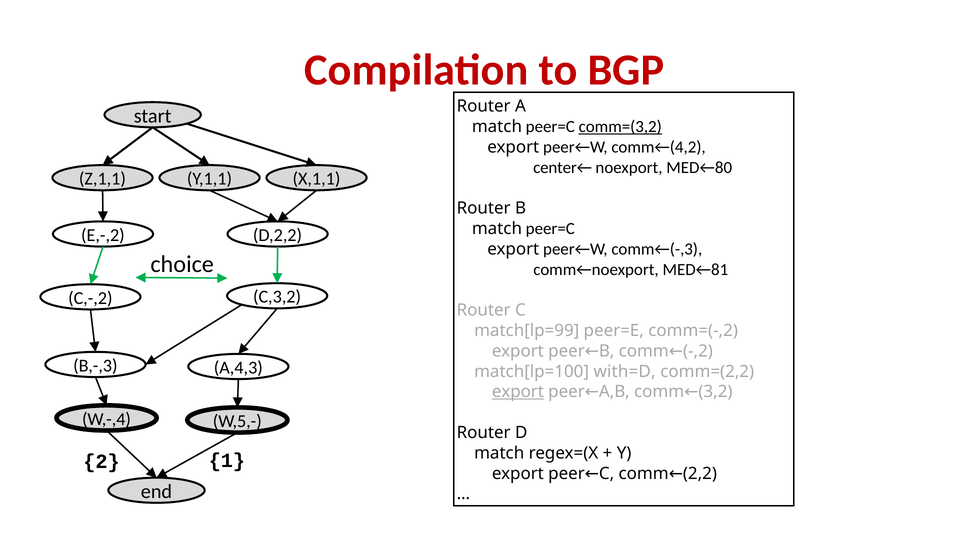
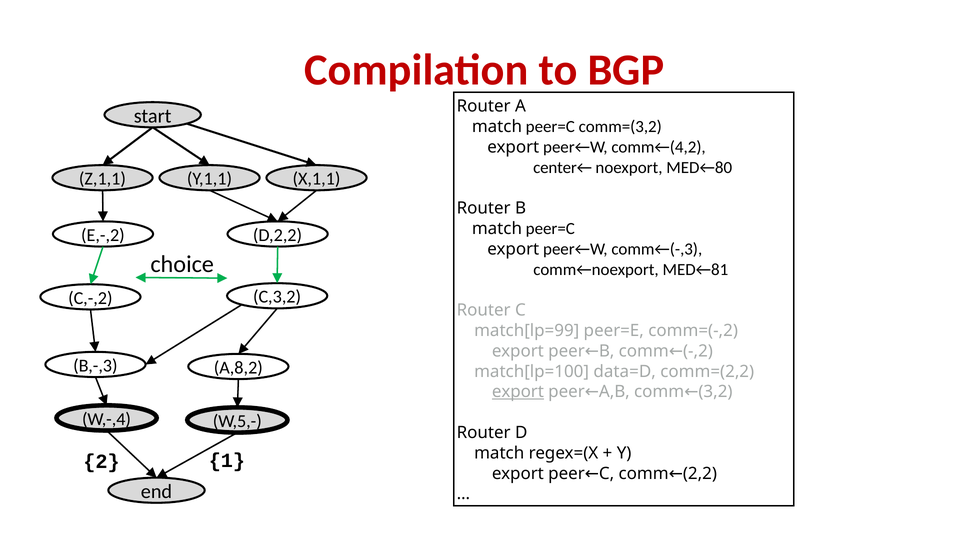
comm=(3,2 underline: present -> none
A,4,3: A,4,3 -> A,8,2
with=D: with=D -> data=D
